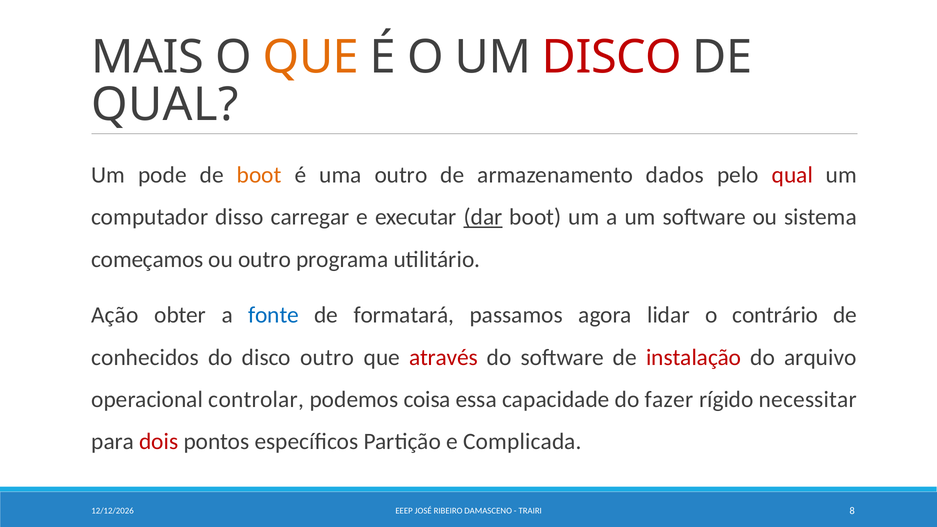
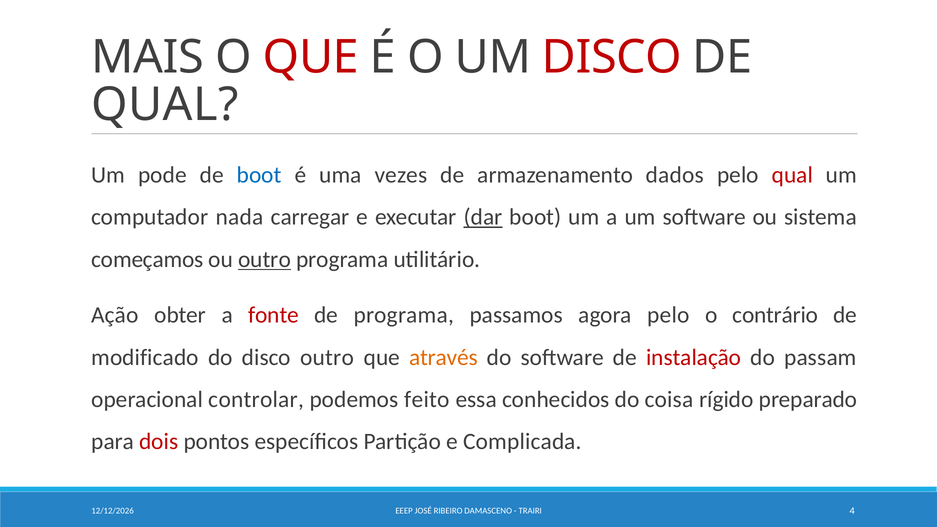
QUE at (311, 57) colour: orange -> red
boot at (259, 175) colour: orange -> blue
uma outro: outro -> vezes
disso: disso -> nada
outro at (265, 259) underline: none -> present
fonte colour: blue -> red
de formatará: formatará -> programa
agora lidar: lidar -> pelo
conhecidos: conhecidos -> modificado
através colour: red -> orange
arquivo: arquivo -> passam
coisa: coisa -> feito
capacidade: capacidade -> conhecidos
fazer: fazer -> coisa
necessitar: necessitar -> preparado
8: 8 -> 4
